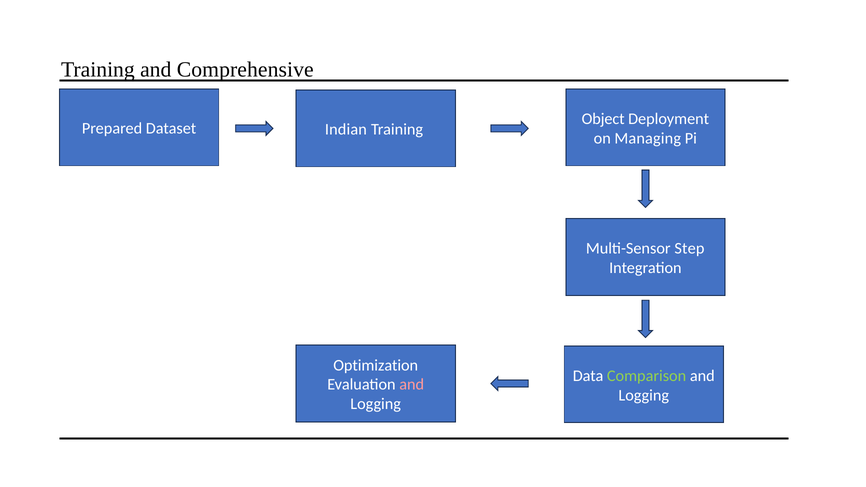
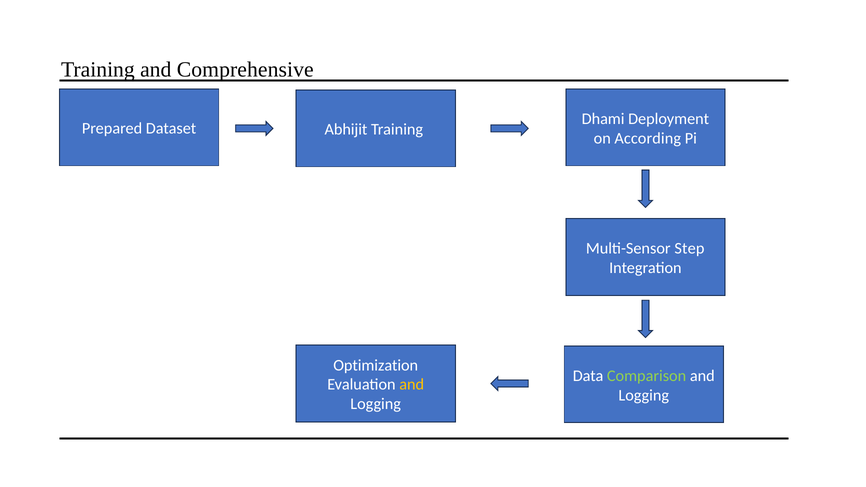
Object: Object -> Dhami
Indian: Indian -> Abhijit
Managing: Managing -> According
and at (412, 385) colour: pink -> yellow
